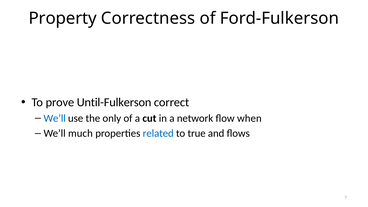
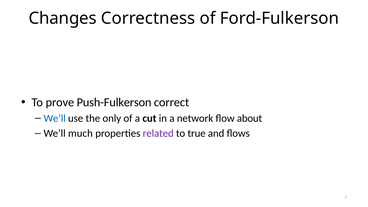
Property: Property -> Changes
Until-Fulkerson: Until-Fulkerson -> Push-Fulkerson
when: when -> about
related colour: blue -> purple
